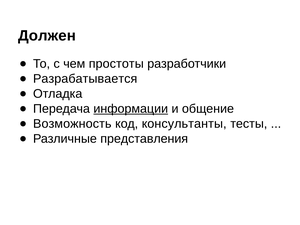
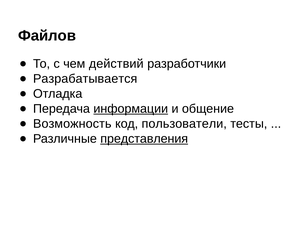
Должен: Должен -> Файлов
простоты: простоты -> действий
консультанты: консультанты -> пользователи
представления underline: none -> present
